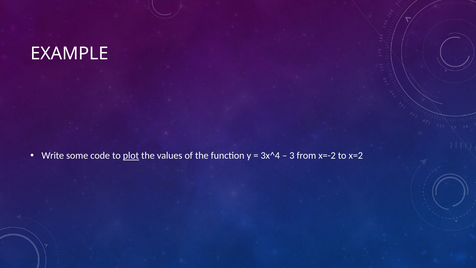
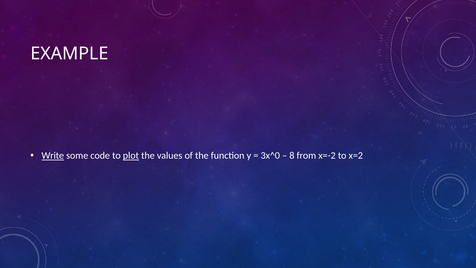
Write underline: none -> present
3x^4: 3x^4 -> 3x^0
3: 3 -> 8
